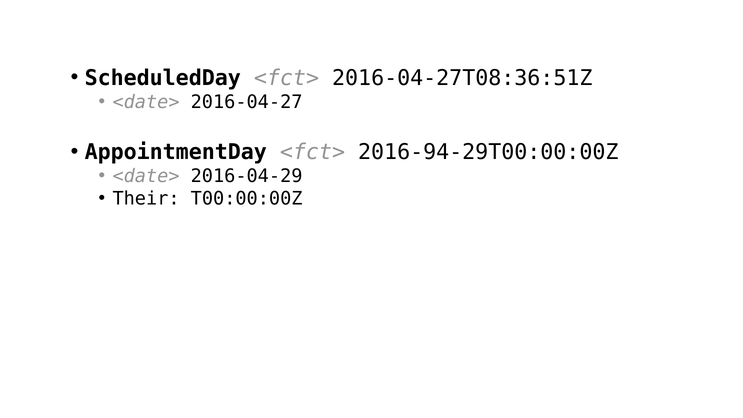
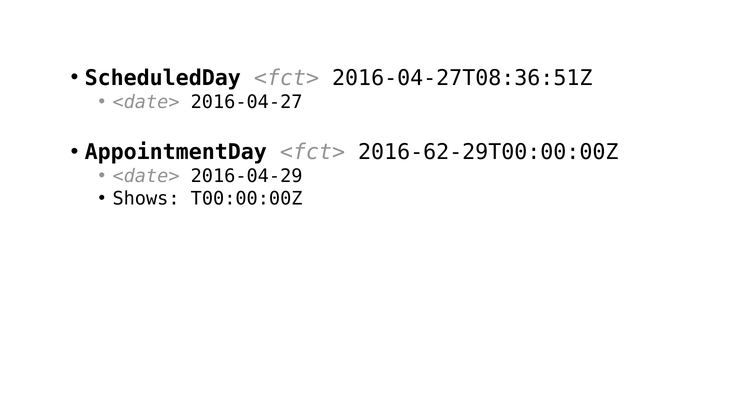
2016-94-29T00:00:00Z: 2016-94-29T00:00:00Z -> 2016-62-29T00:00:00Z
Their: Their -> Shows
